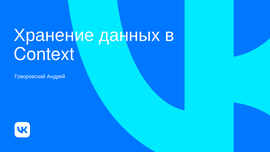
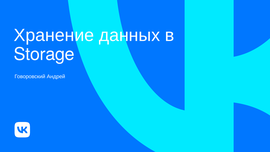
Context: Context -> Storage
